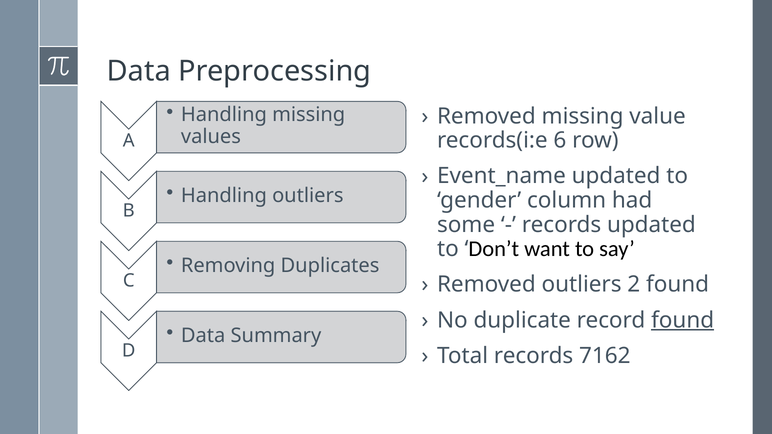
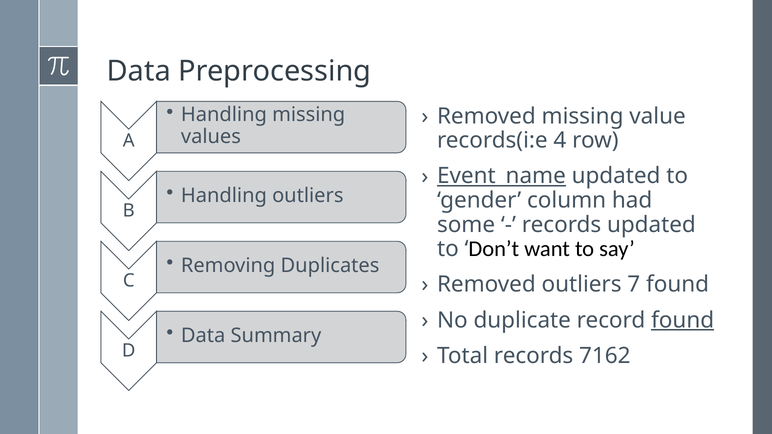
6: 6 -> 4
Event_name underline: none -> present
2: 2 -> 7
